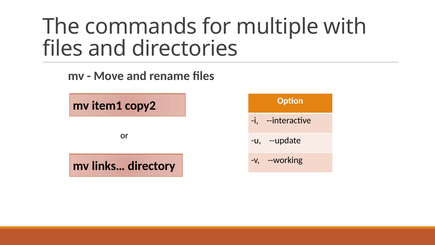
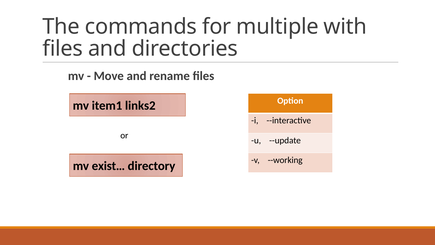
copy2: copy2 -> links2
links…: links… -> exist…
